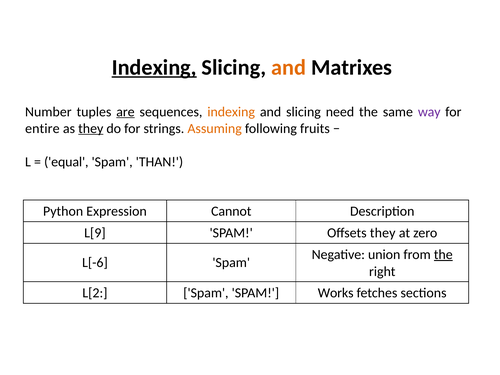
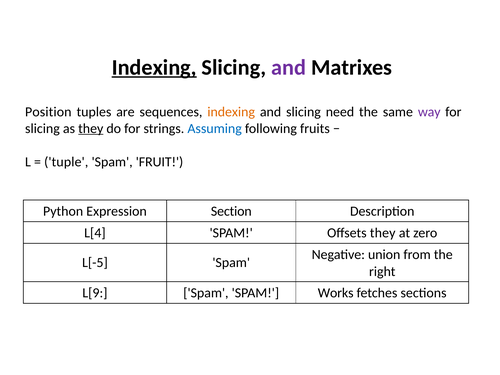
and at (289, 67) colour: orange -> purple
Number: Number -> Position
are underline: present -> none
entire at (42, 128): entire -> slicing
Assuming colour: orange -> blue
equal: equal -> tuple
THAN: THAN -> FRUIT
Cannot: Cannot -> Section
L[9: L[9 -> L[4
the at (443, 255) underline: present -> none
L[-6: L[-6 -> L[-5
L[2: L[2 -> L[9
